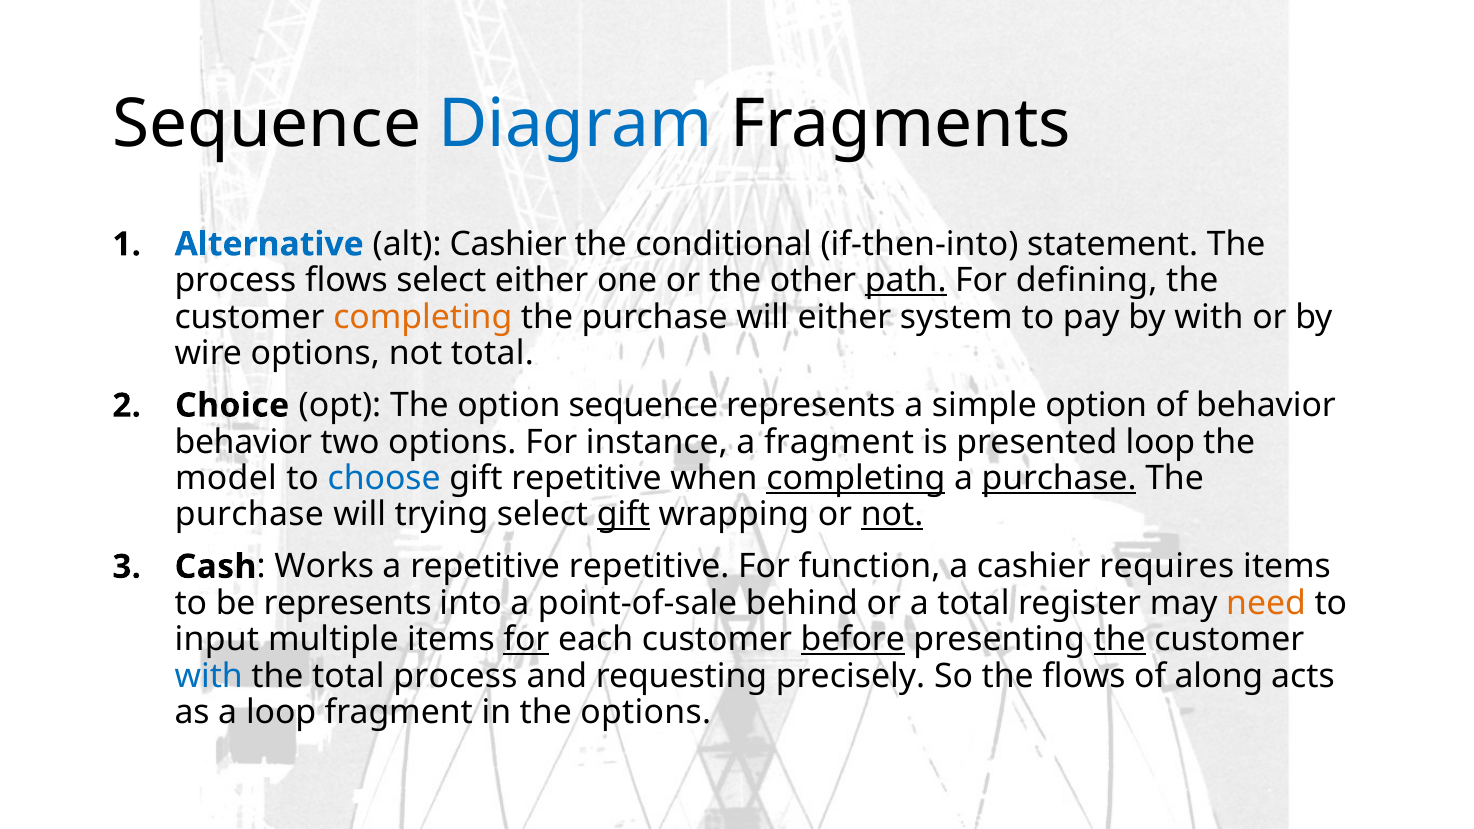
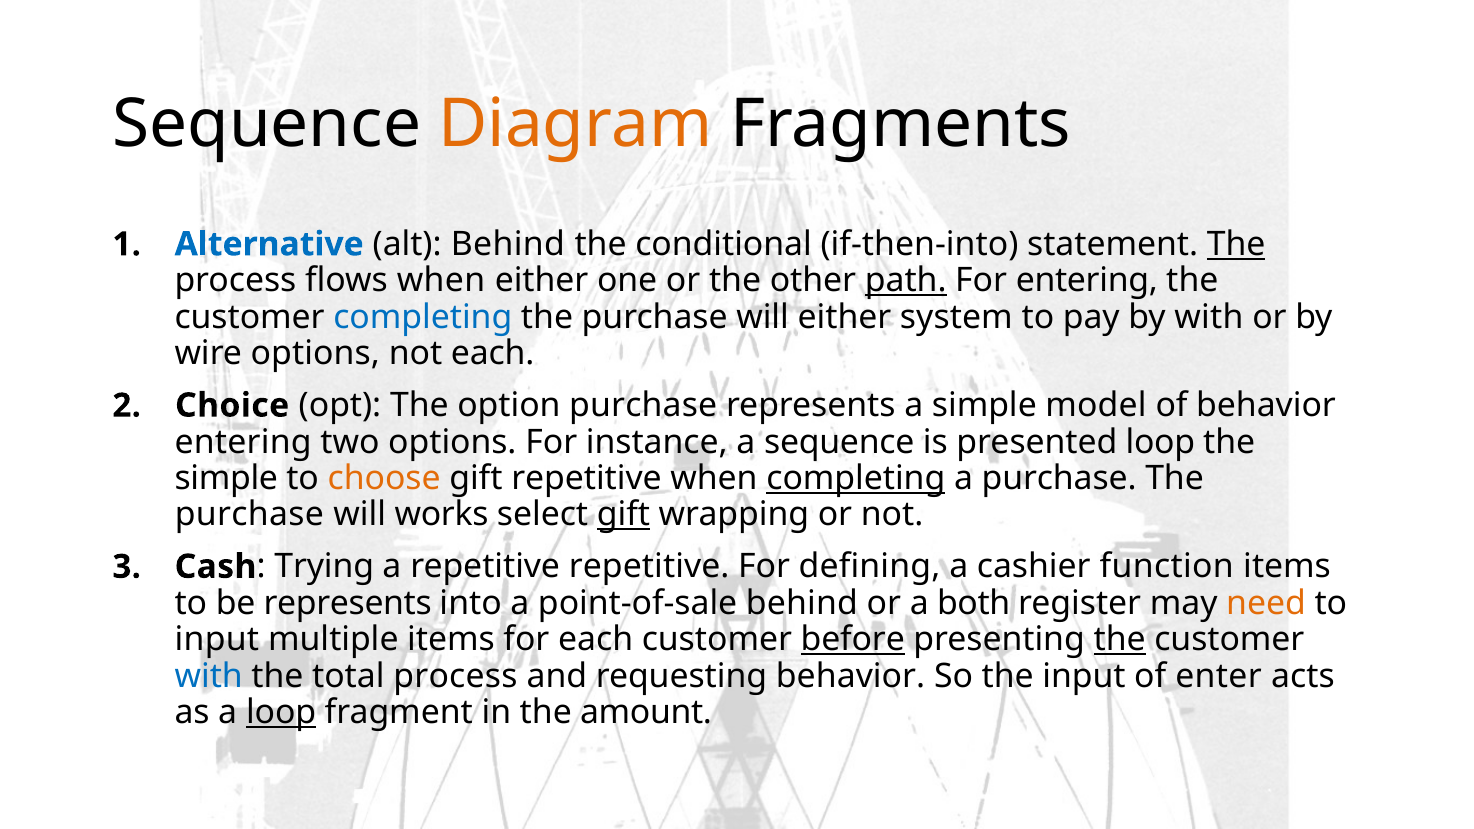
Diagram colour: blue -> orange
alt Cashier: Cashier -> Behind
The at (1236, 244) underline: none -> present
flows select: select -> when
For defining: defining -> entering
completing at (423, 317) colour: orange -> blue
not total: total -> each
option sequence: sequence -> purchase
simple option: option -> model
behavior at (243, 442): behavior -> entering
a fragment: fragment -> sequence
model at (226, 478): model -> simple
choose colour: blue -> orange
purchase at (1059, 478) underline: present -> none
trying: trying -> works
not at (892, 515) underline: present -> none
Works: Works -> Trying
function: function -> defining
requires: requires -> function
a total: total -> both
for at (526, 640) underline: present -> none
requesting precisely: precisely -> behavior
the flows: flows -> input
along: along -> enter
loop at (281, 713) underline: none -> present
the options: options -> amount
